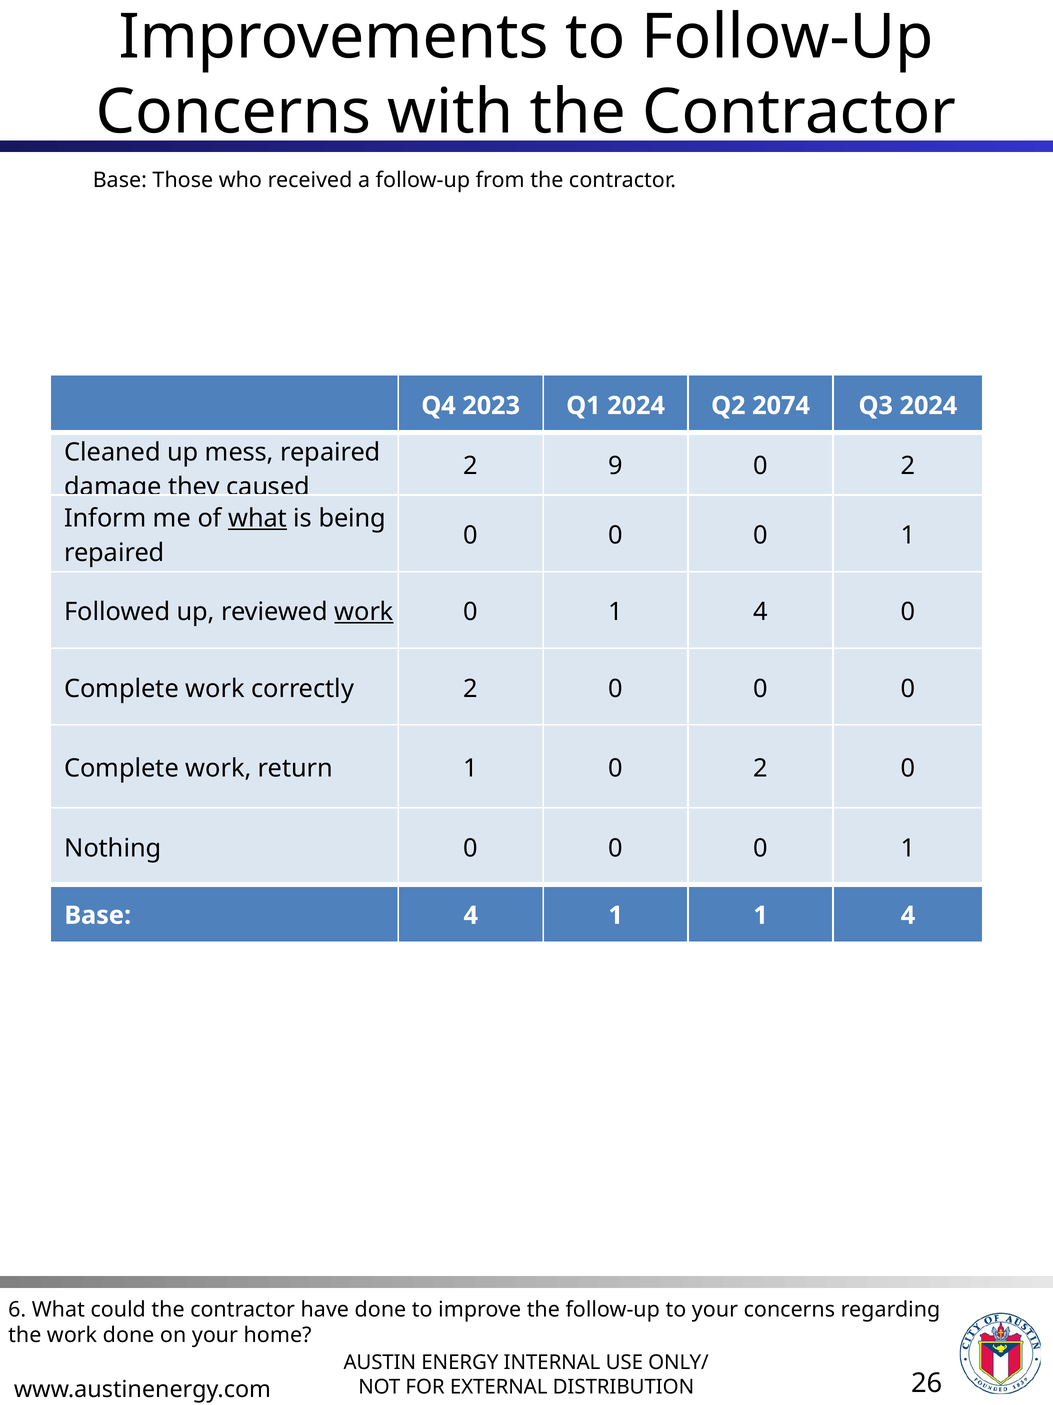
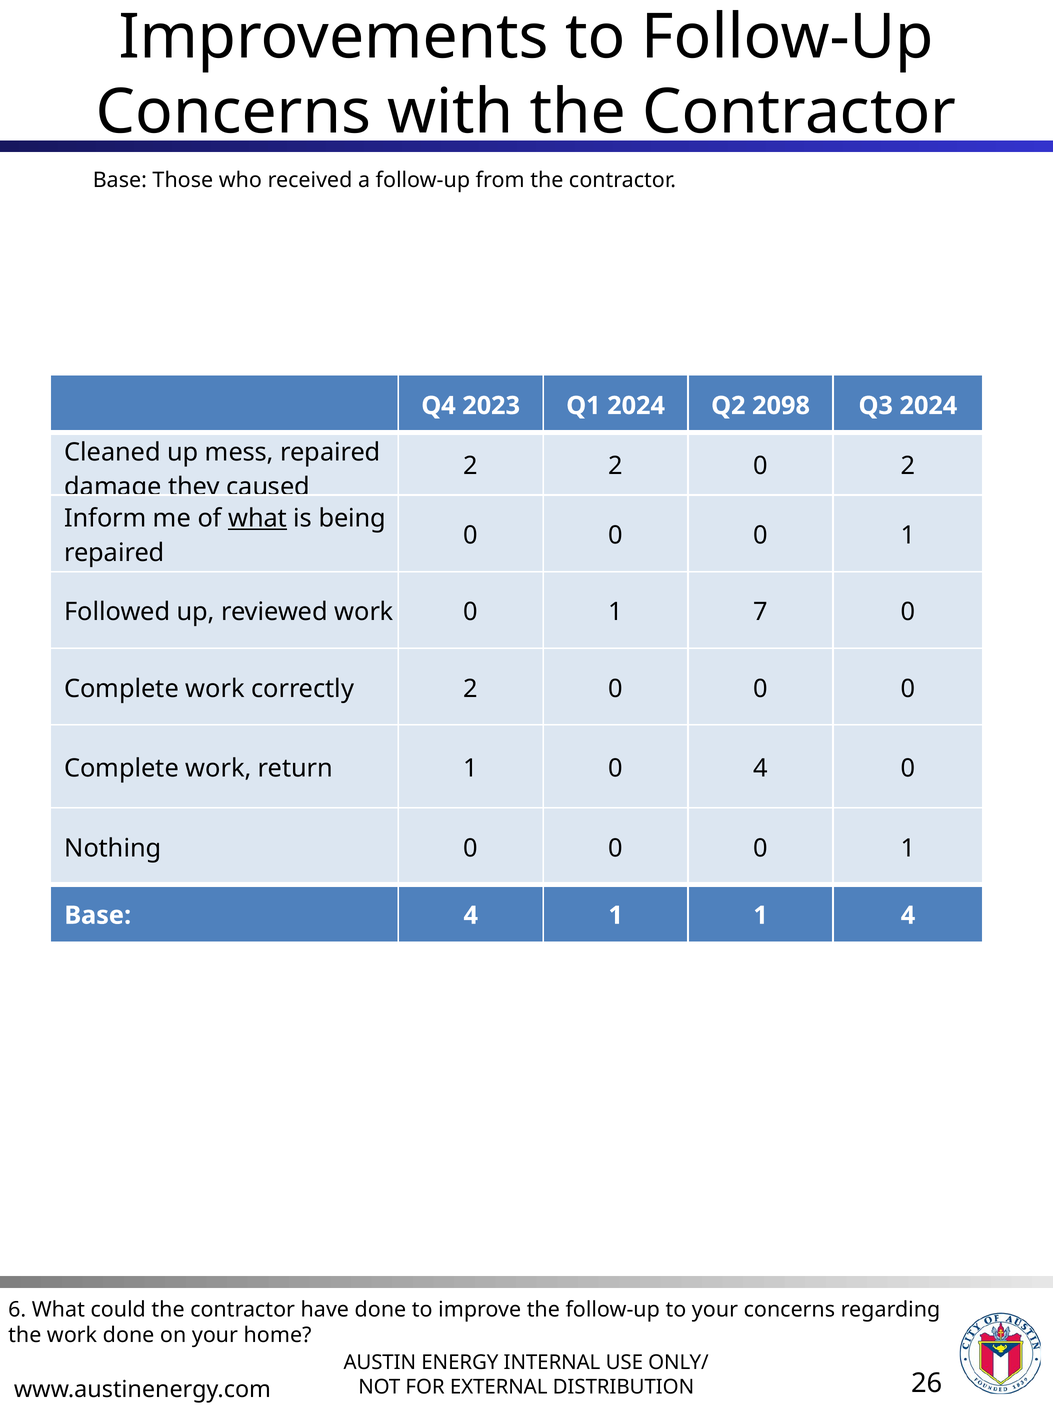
2074: 2074 -> 2098
2 9: 9 -> 2
work at (364, 612) underline: present -> none
0 1 4: 4 -> 7
1 0 2: 2 -> 4
